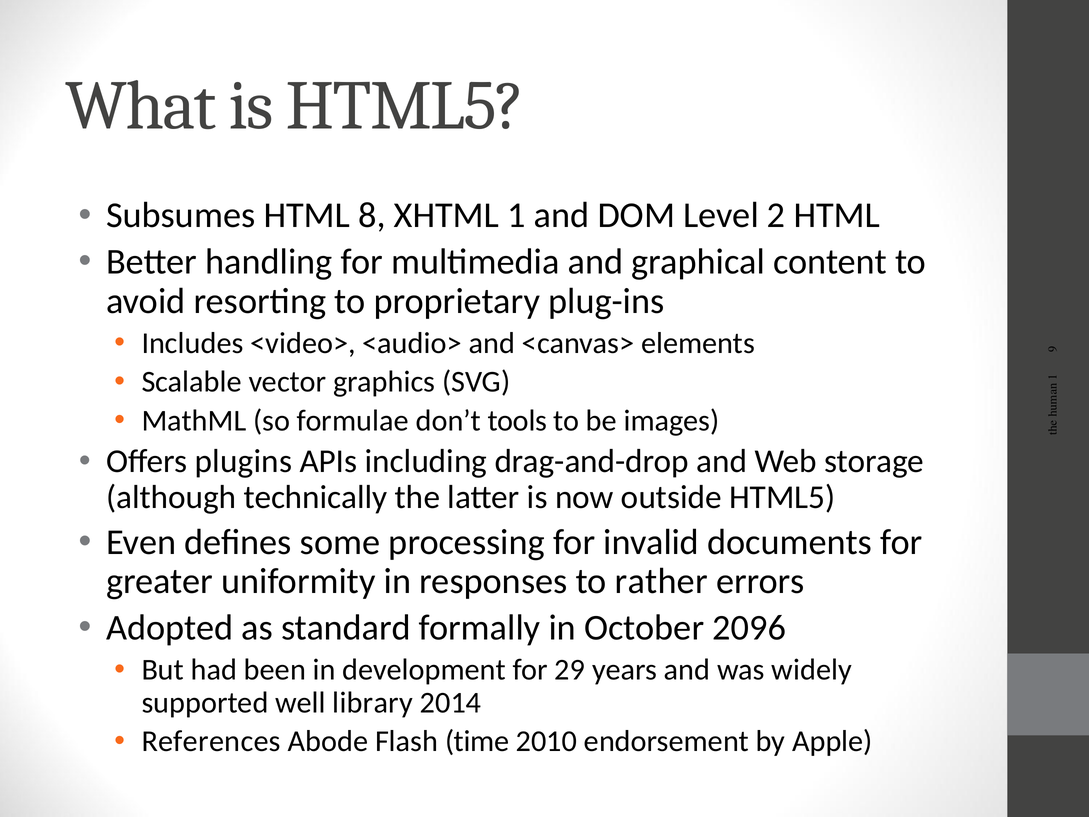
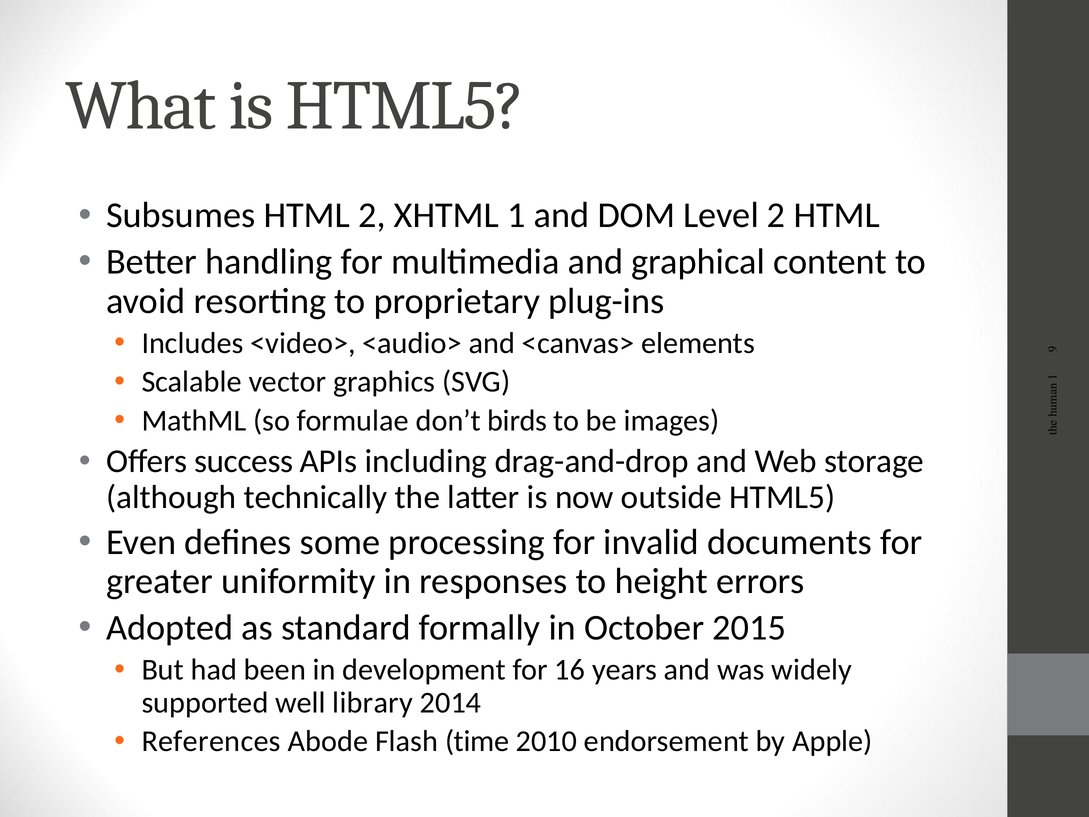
HTML 8: 8 -> 2
tools: tools -> birds
plugins: plugins -> success
rather: rather -> height
2096: 2096 -> 2015
29: 29 -> 16
